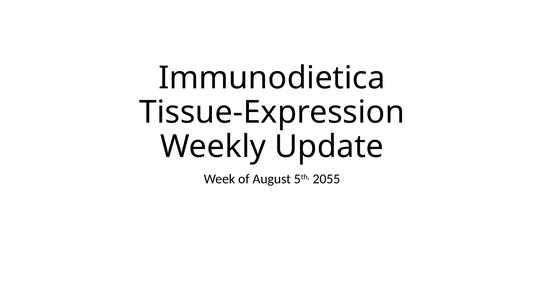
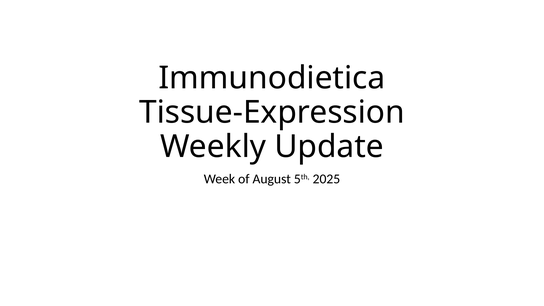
2055: 2055 -> 2025
